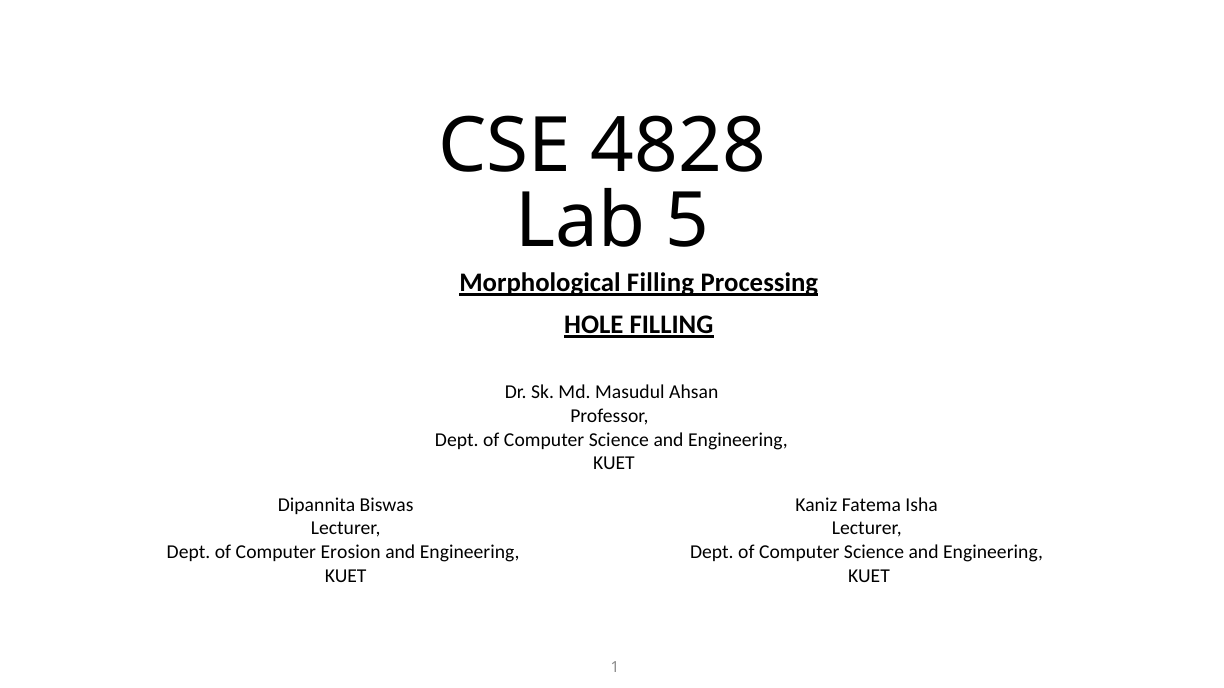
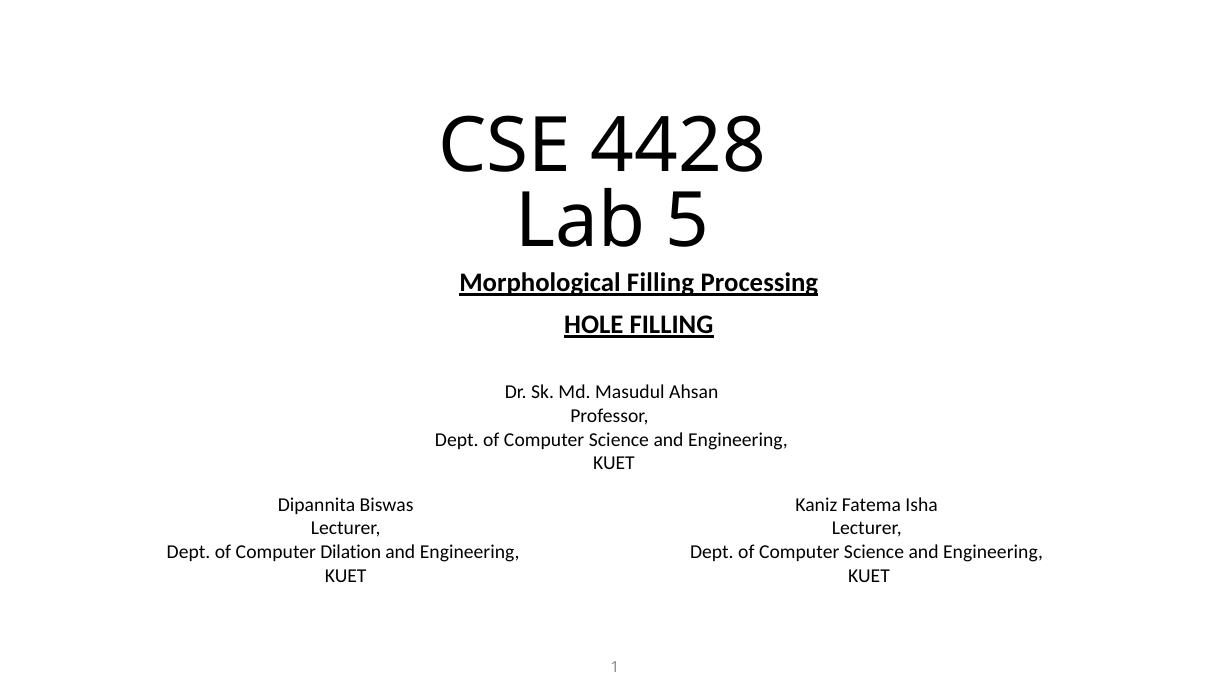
4828: 4828 -> 4428
Erosion: Erosion -> Dilation
